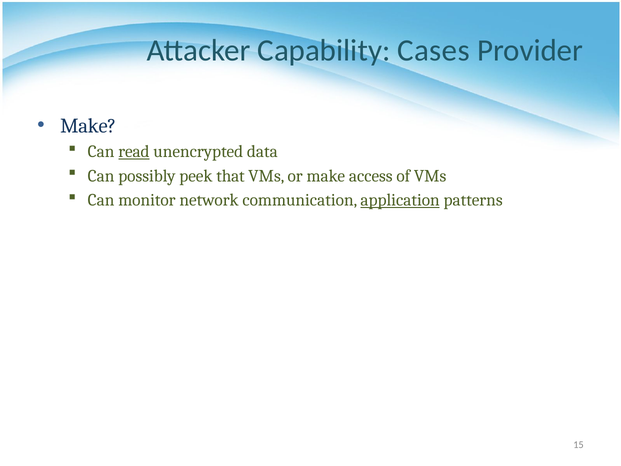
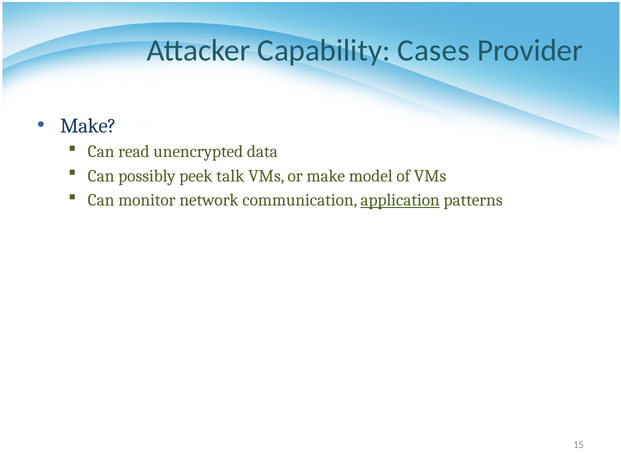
read underline: present -> none
that: that -> talk
access: access -> model
